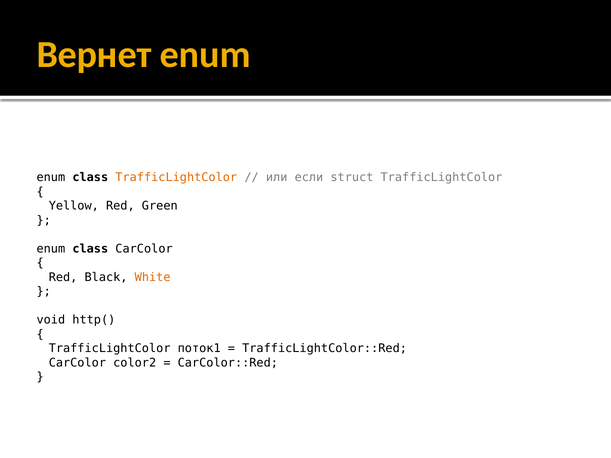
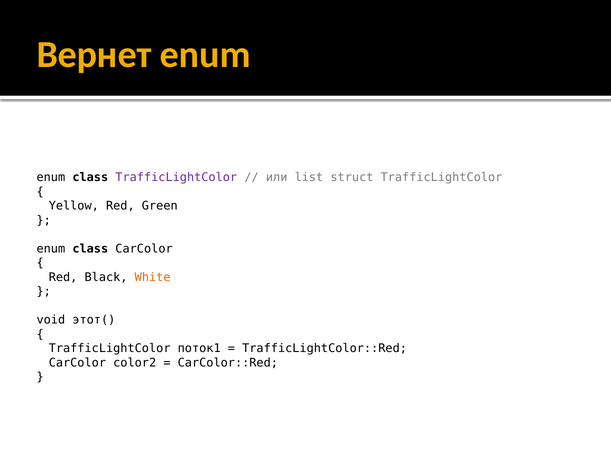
TrafficLightColor at (176, 178) colour: orange -> purple
если: если -> list
http(: http( -> этот(
